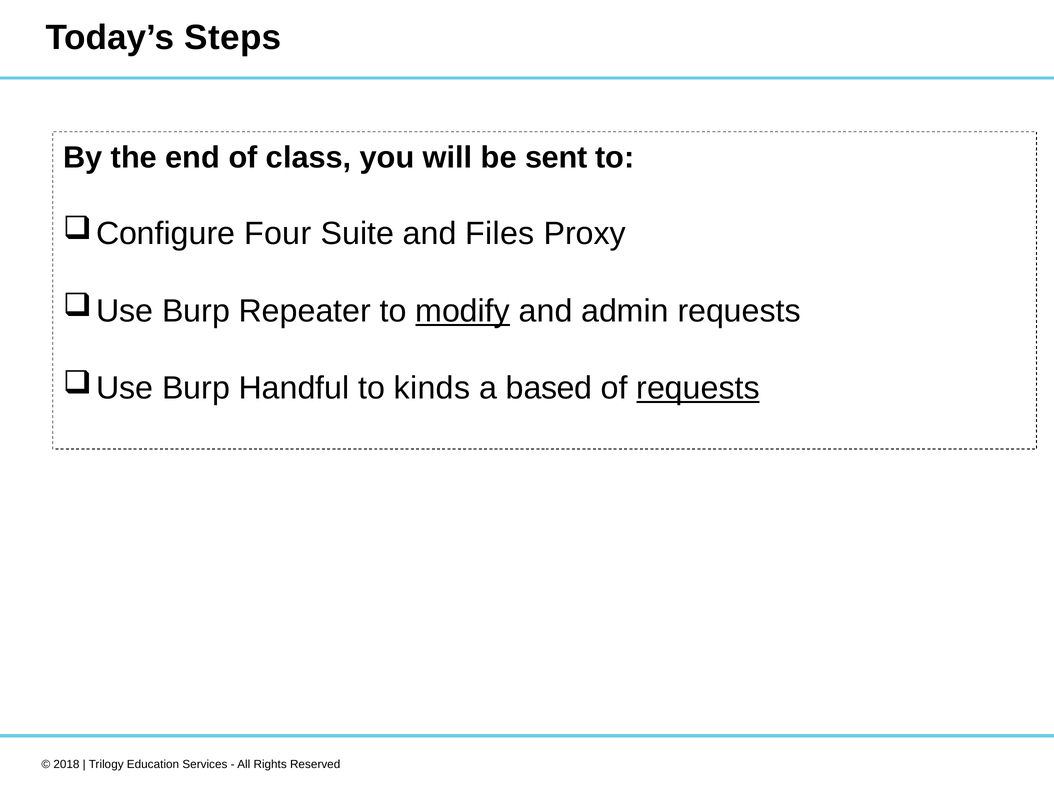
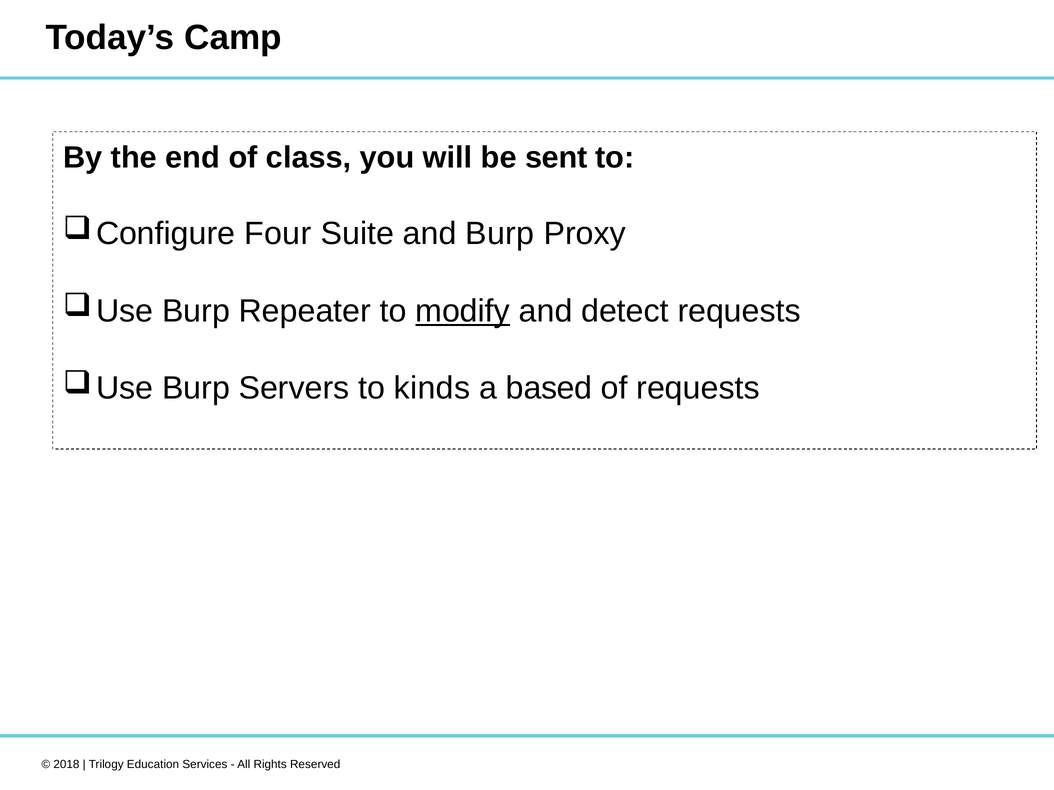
Steps: Steps -> Camp
and Files: Files -> Burp
admin: admin -> detect
Handful: Handful -> Servers
requests at (698, 389) underline: present -> none
